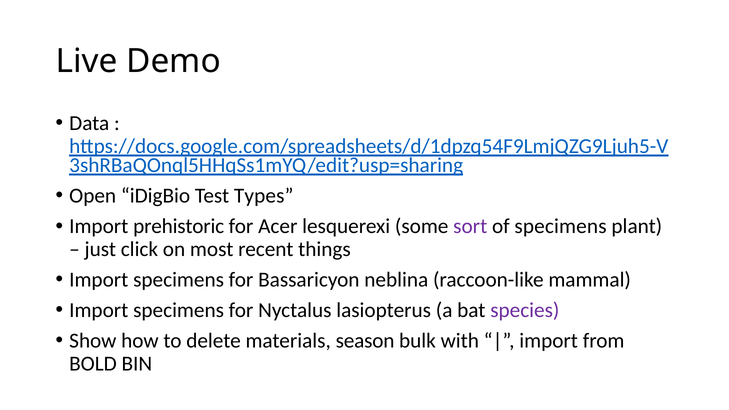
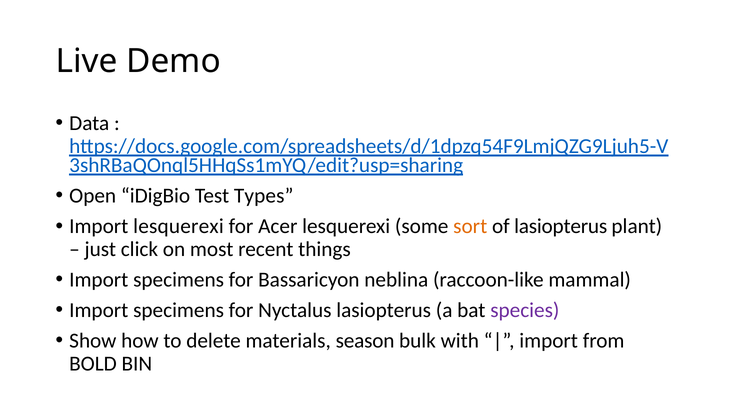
Import prehistoric: prehistoric -> lesquerexi
sort colour: purple -> orange
of specimens: specimens -> lasiopterus
